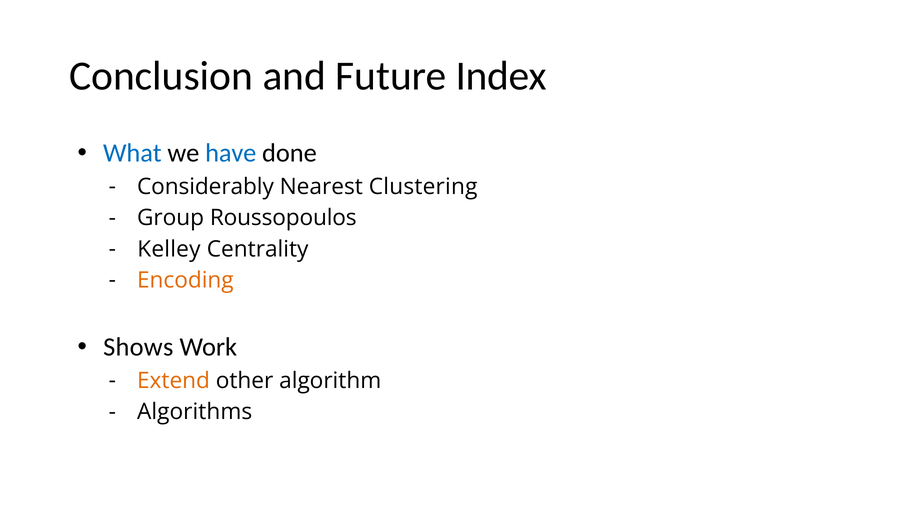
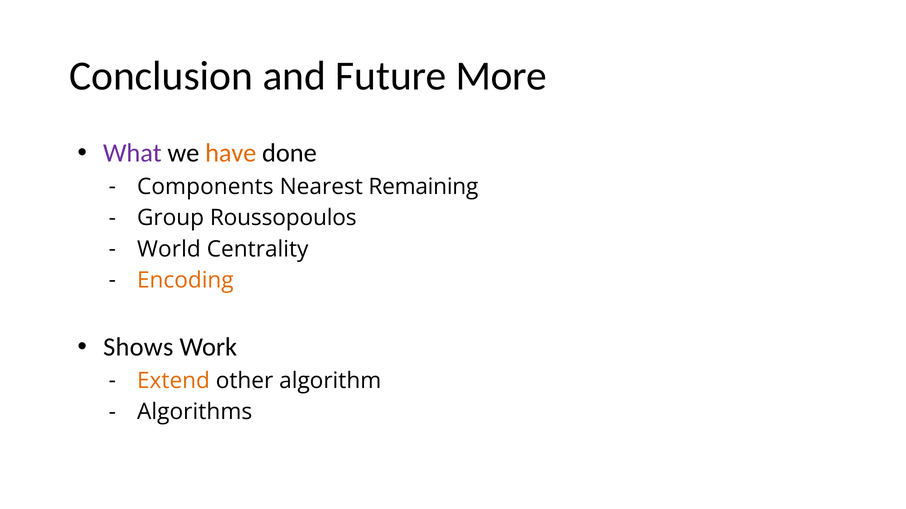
Index: Index -> More
What colour: blue -> purple
have colour: blue -> orange
Considerably: Considerably -> Components
Clustering: Clustering -> Remaining
Kelley: Kelley -> World
